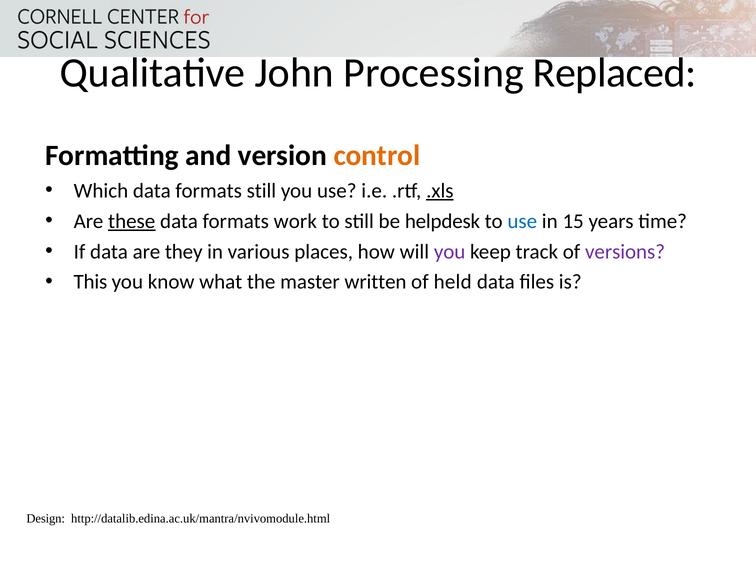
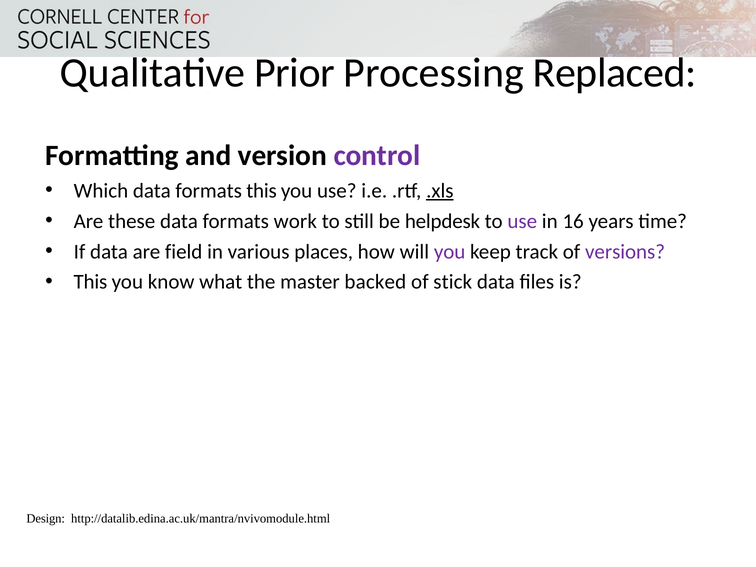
John: John -> Prior
control colour: orange -> purple
formats still: still -> this
these underline: present -> none
use at (522, 221) colour: blue -> purple
15: 15 -> 16
they: they -> field
written: written -> backed
held: held -> stick
